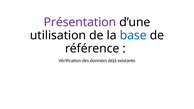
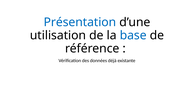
Présentation colour: purple -> blue
